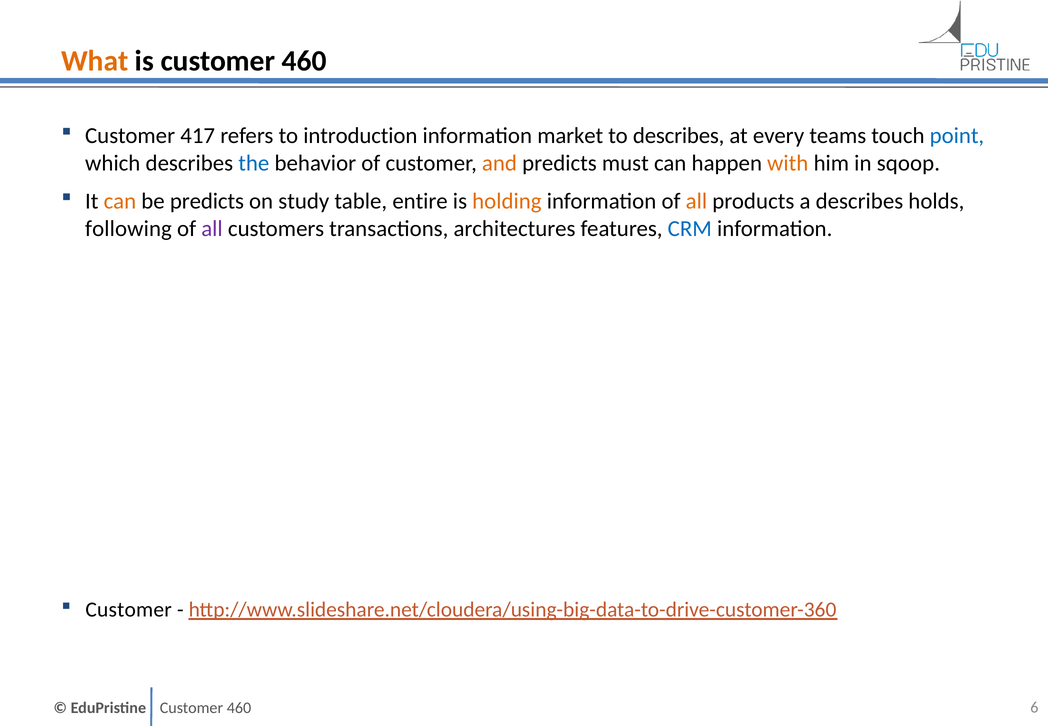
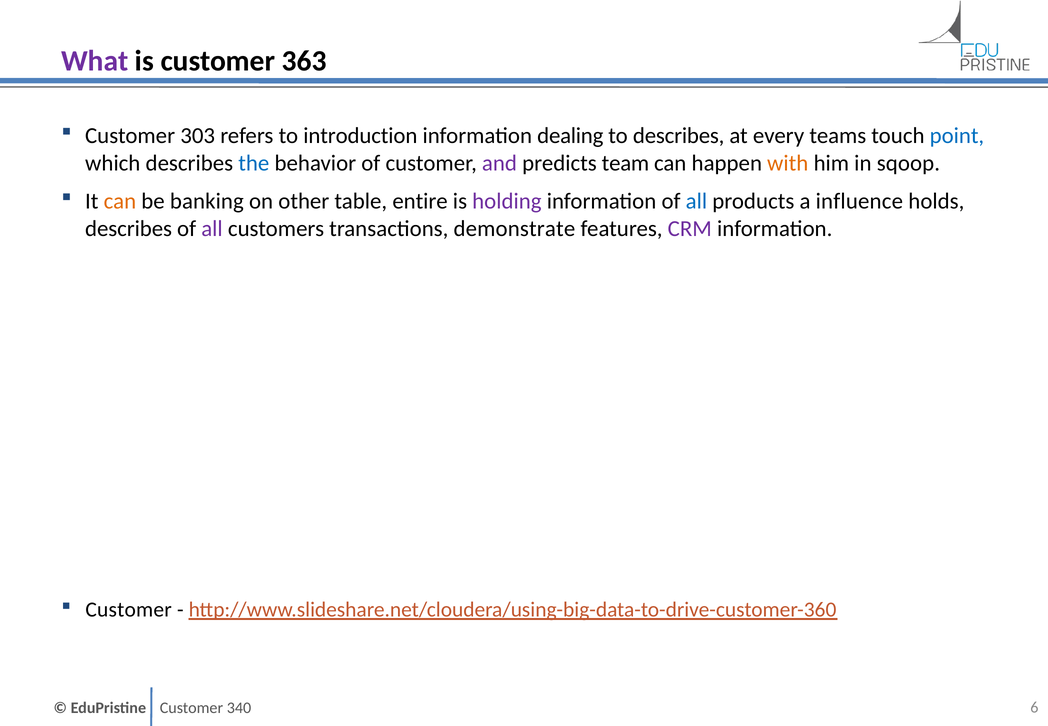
What colour: orange -> purple
is customer 460: 460 -> 363
417: 417 -> 303
market: market -> dealing
and colour: orange -> purple
must: must -> team
be predicts: predicts -> banking
study: study -> other
holding colour: orange -> purple
all at (696, 201) colour: orange -> blue
a describes: describes -> influence
following at (128, 229): following -> describes
architectures: architectures -> demonstrate
CRM colour: blue -> purple
460 at (239, 707): 460 -> 340
